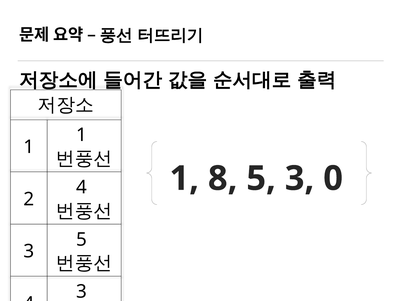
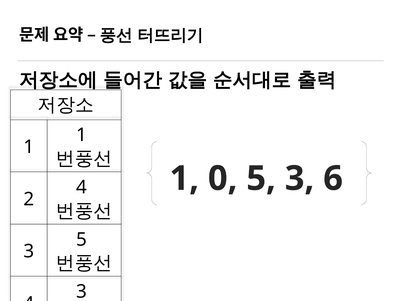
8: 8 -> 0
0: 0 -> 6
